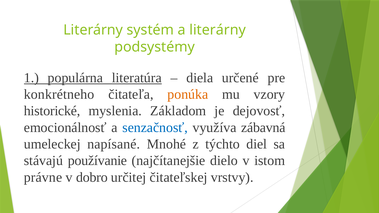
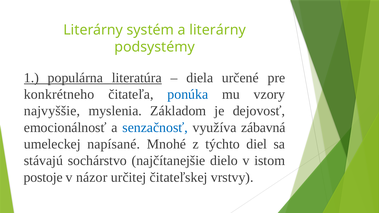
ponúka colour: orange -> blue
historické: historické -> najvyššie
používanie: používanie -> sochárstvo
právne: právne -> postoje
dobro: dobro -> názor
